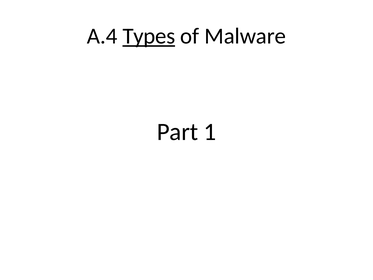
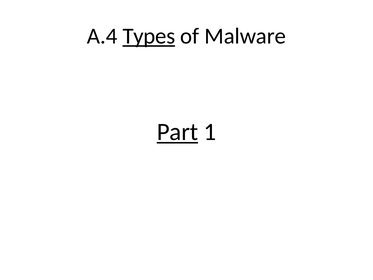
Part underline: none -> present
